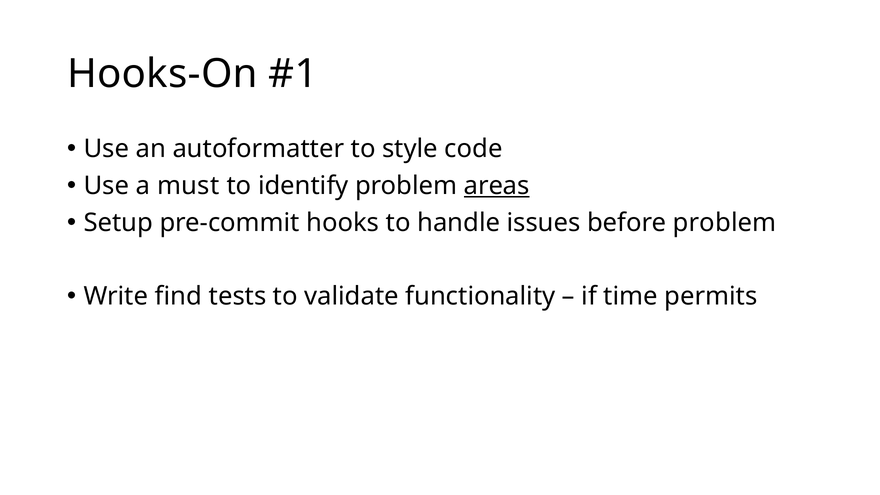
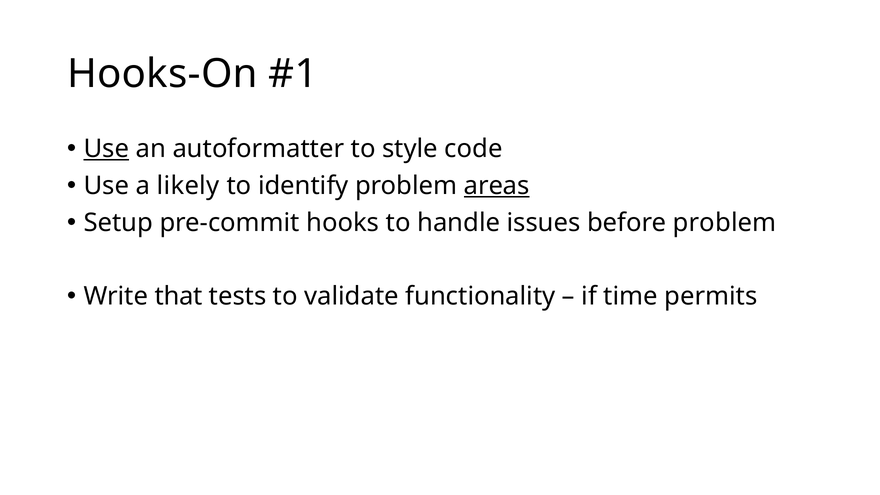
Use at (106, 149) underline: none -> present
must: must -> likely
find: find -> that
